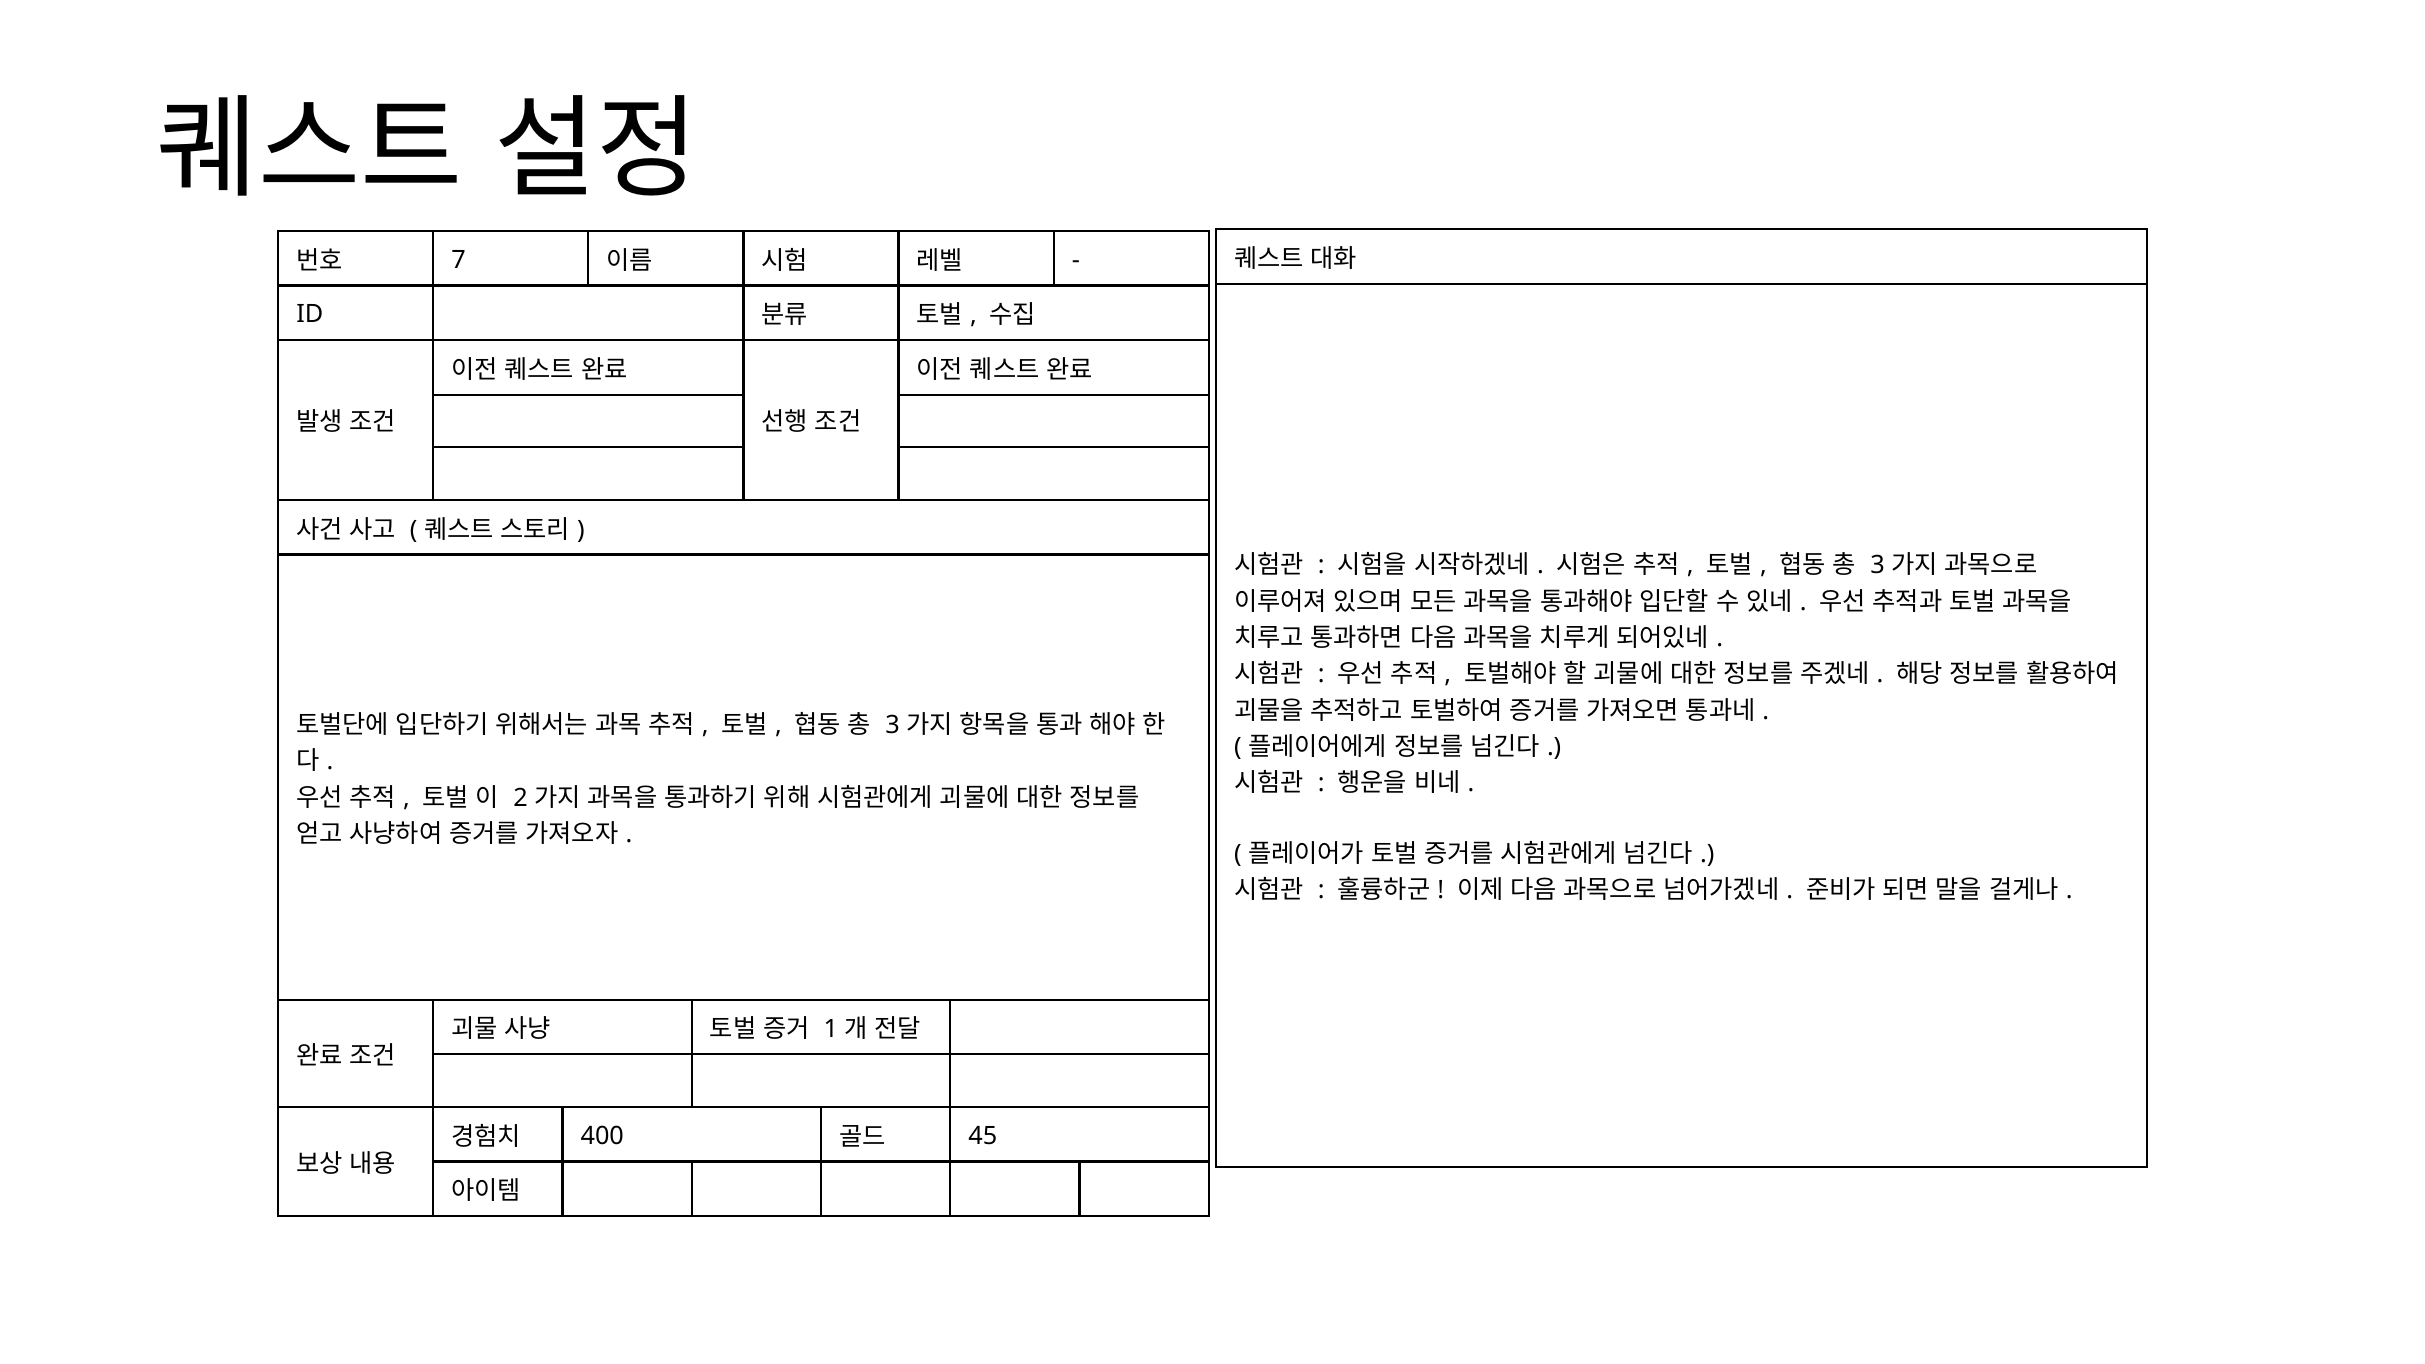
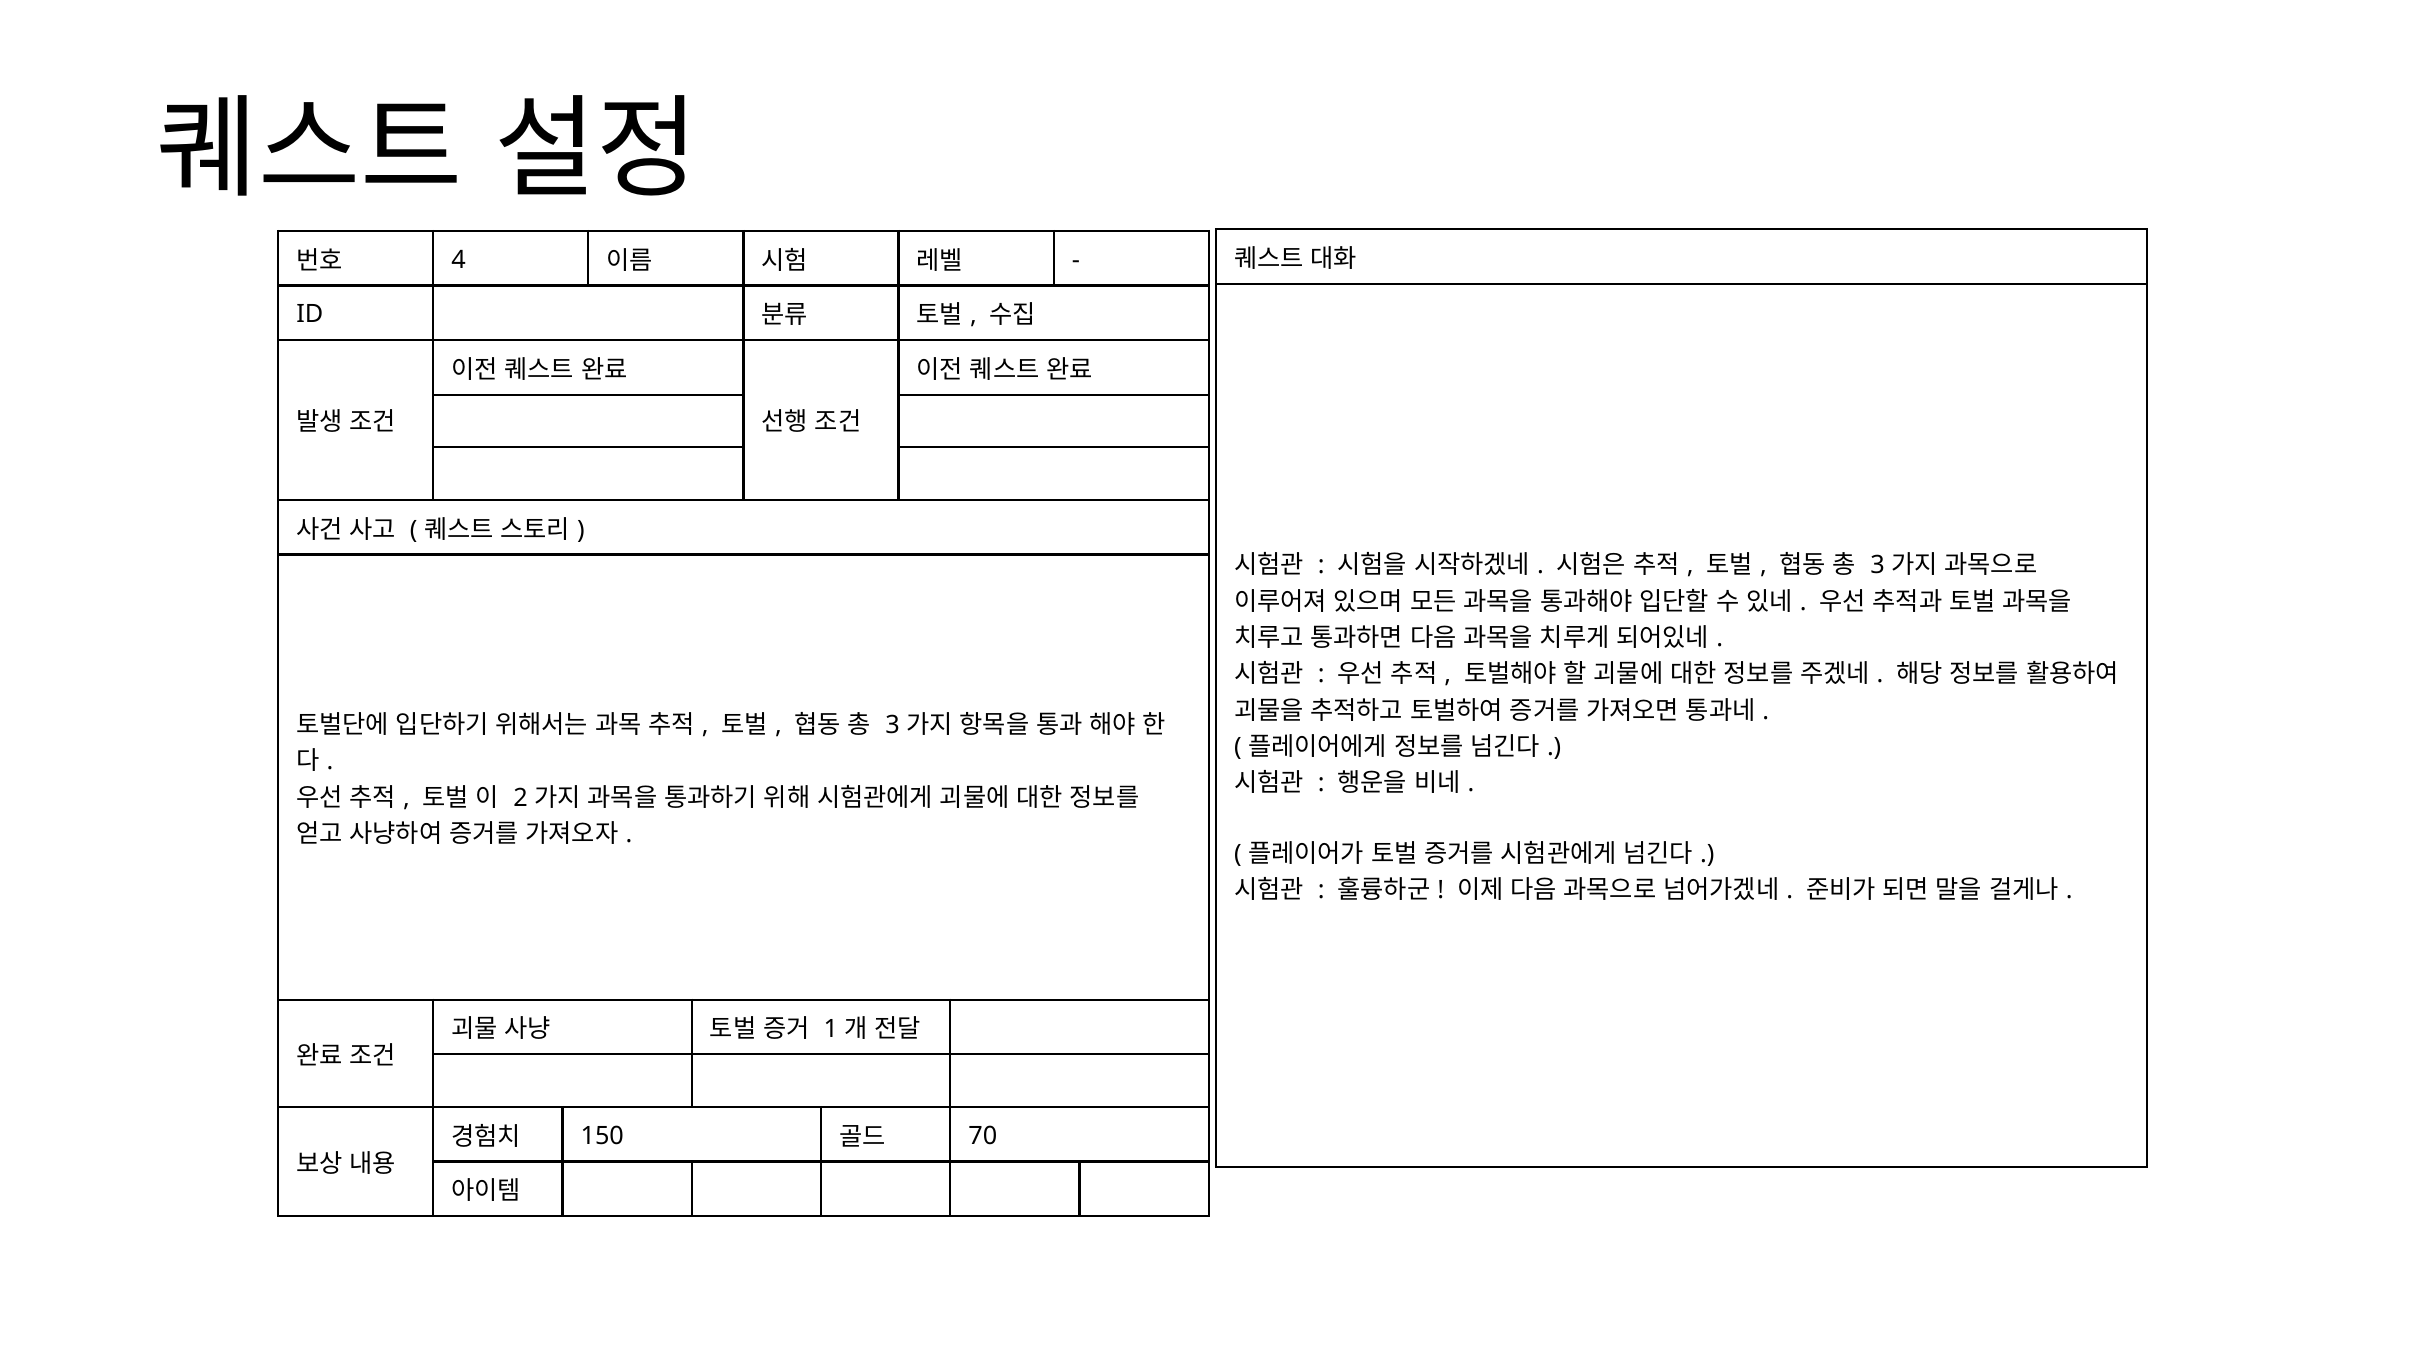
7: 7 -> 4
400: 400 -> 150
45: 45 -> 70
